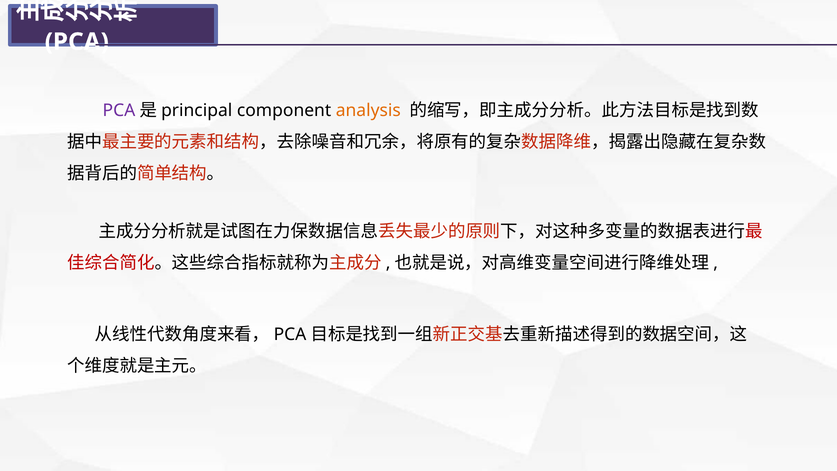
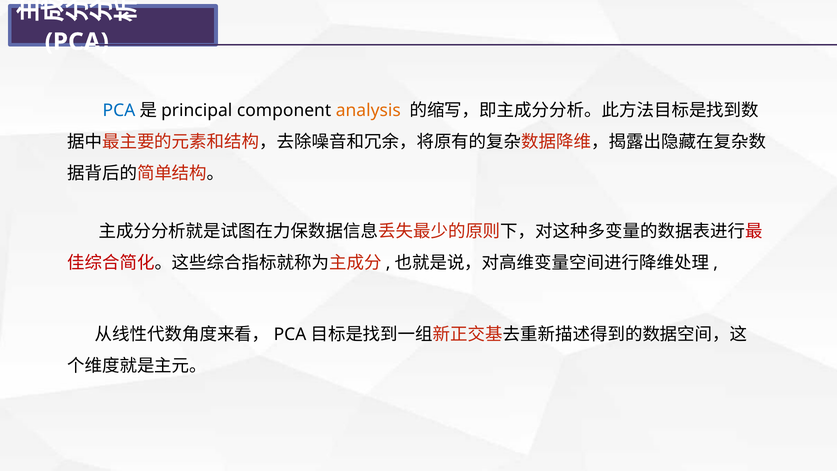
PCA at (119, 110) colour: purple -> blue
